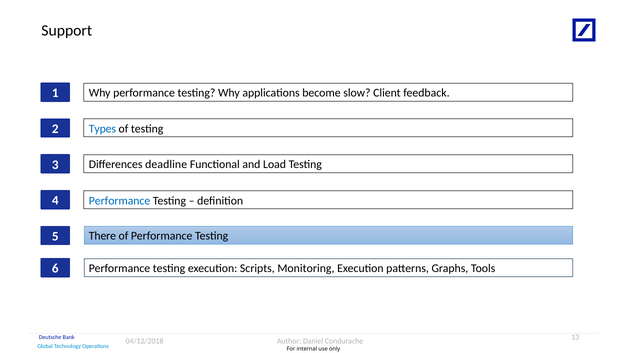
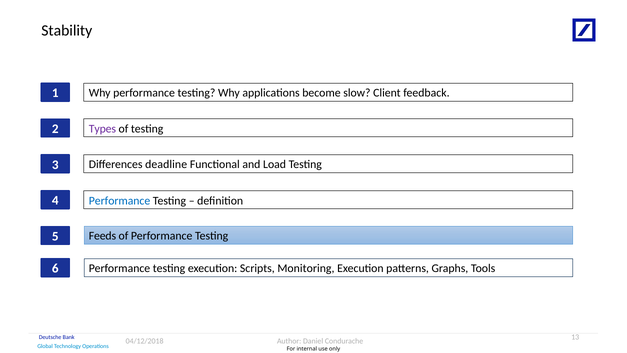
Support: Support -> Stability
Types colour: blue -> purple
There: There -> Feeds
